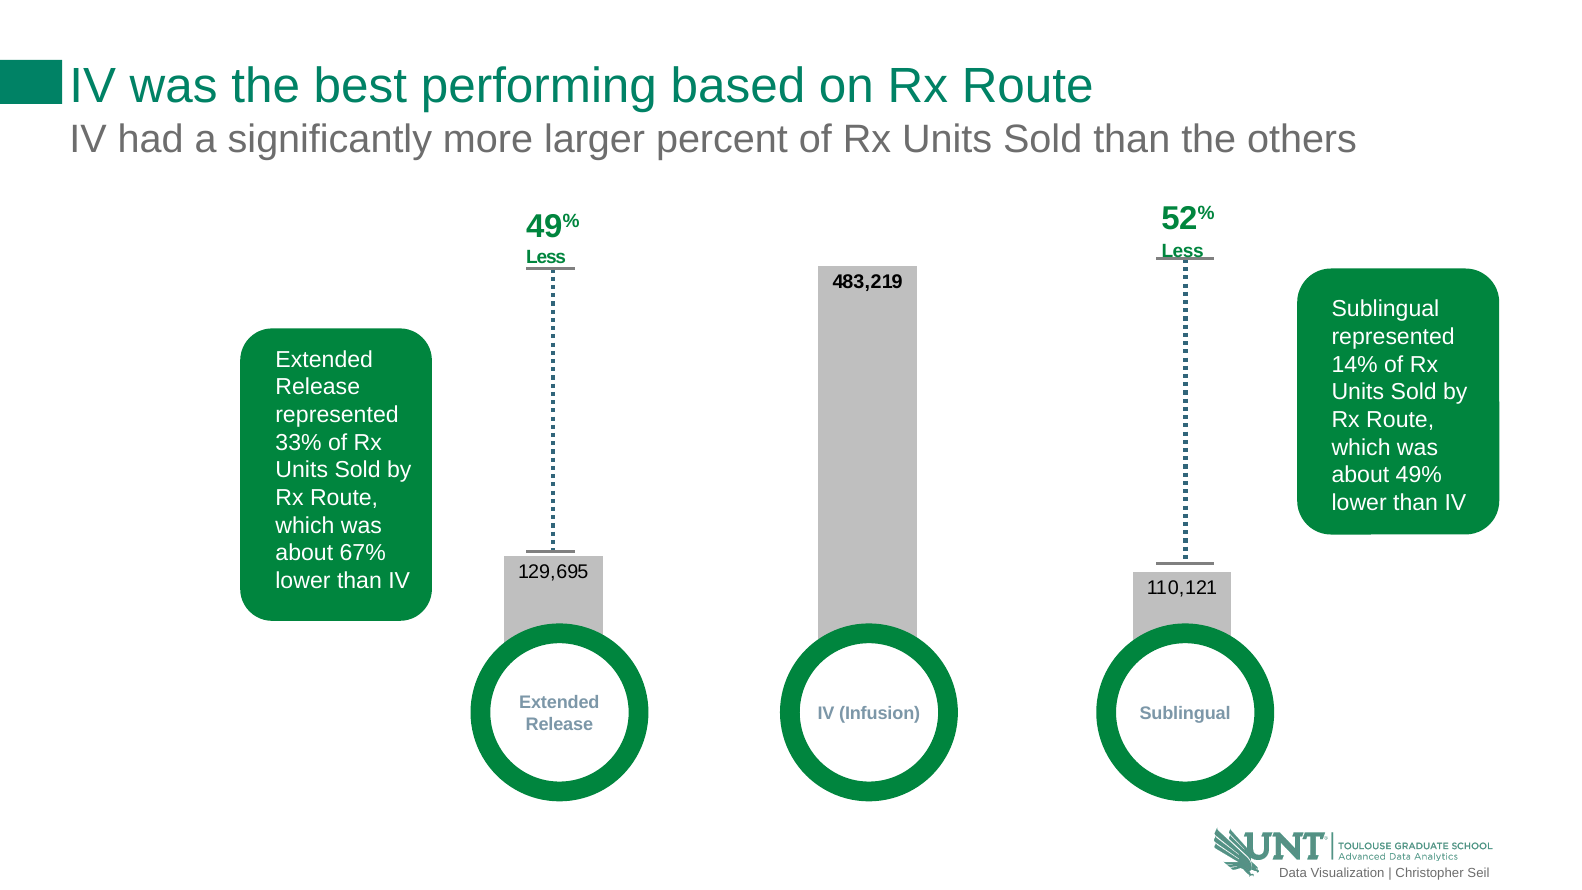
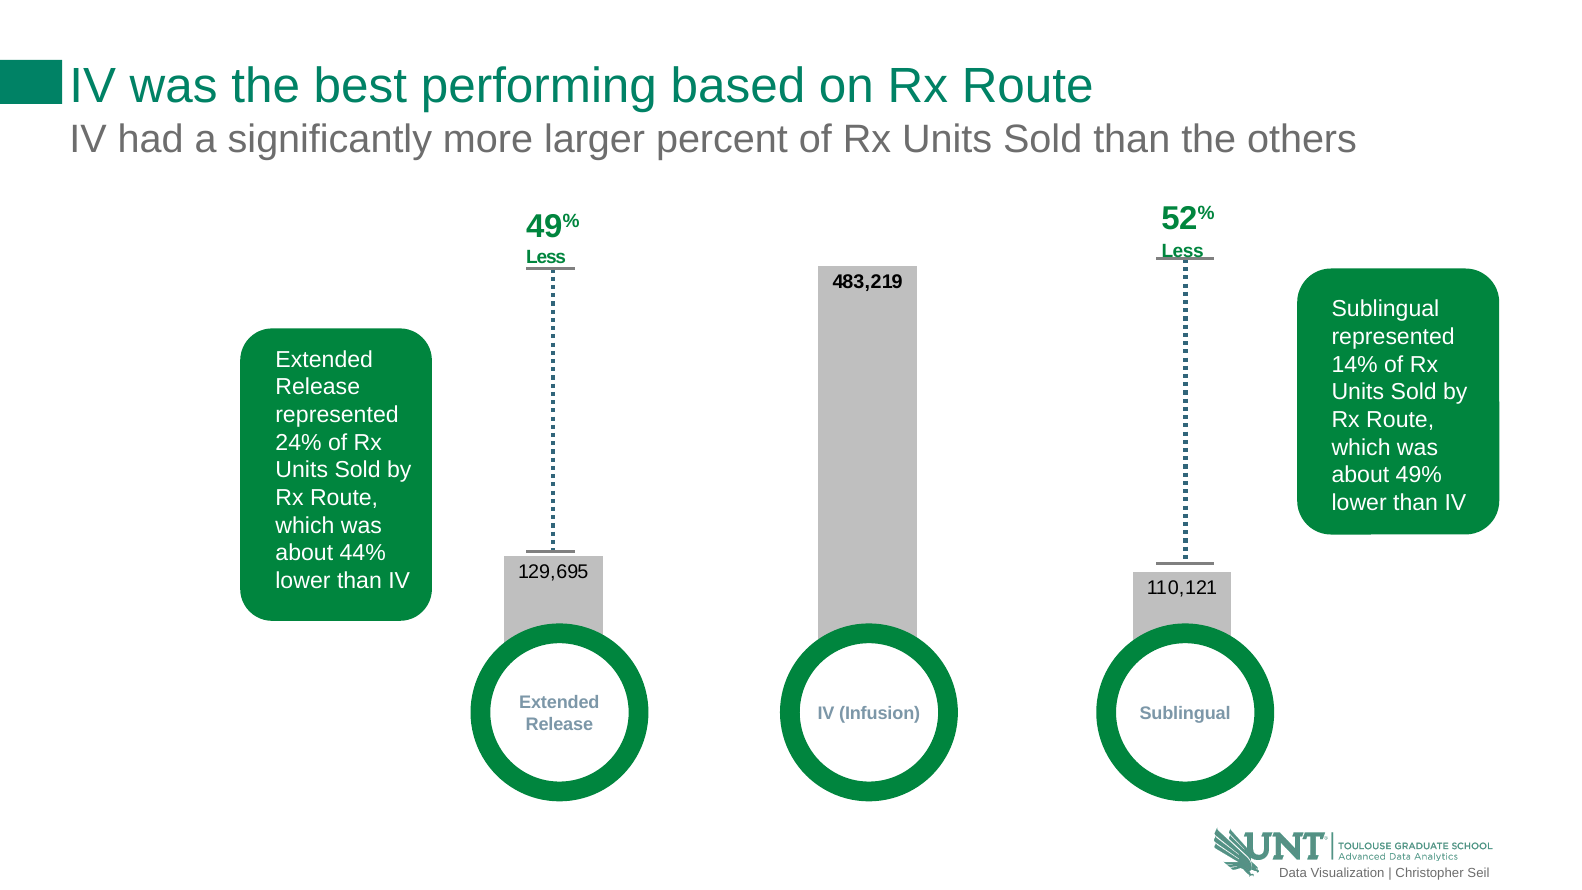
33%: 33% -> 24%
67%: 67% -> 44%
